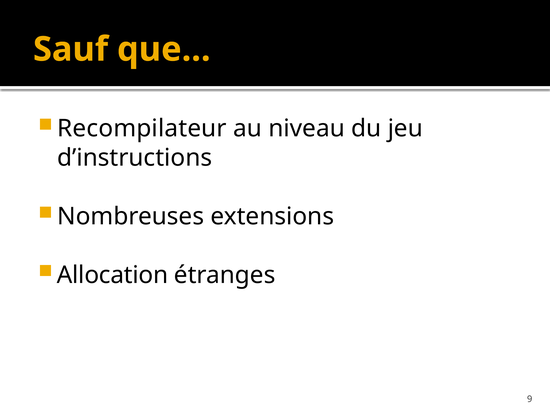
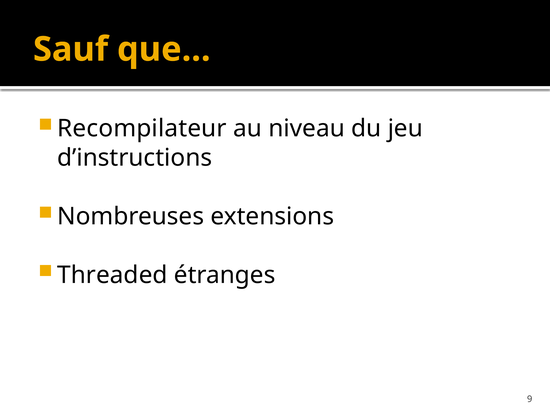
Allocation: Allocation -> Threaded
